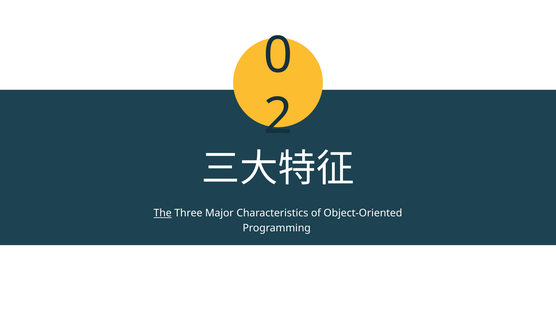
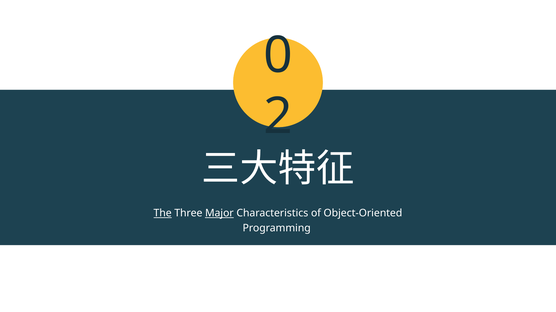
Major underline: none -> present
